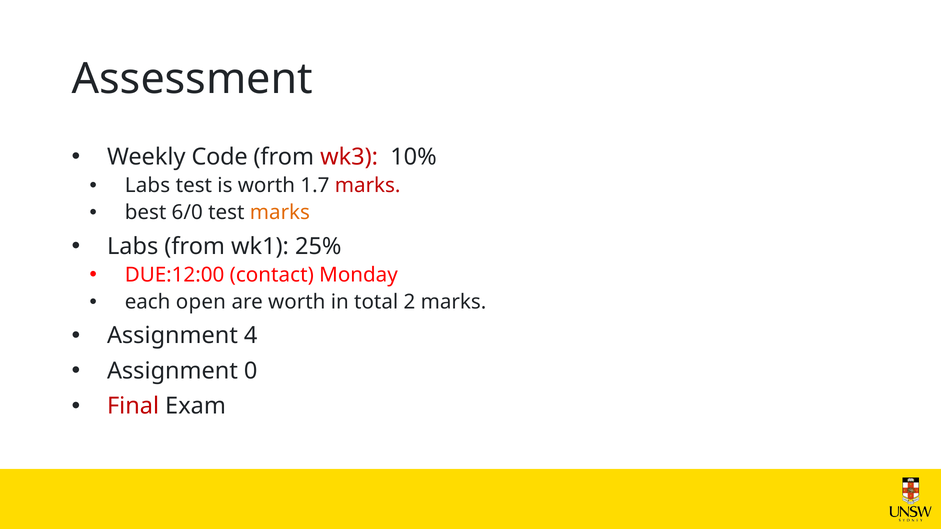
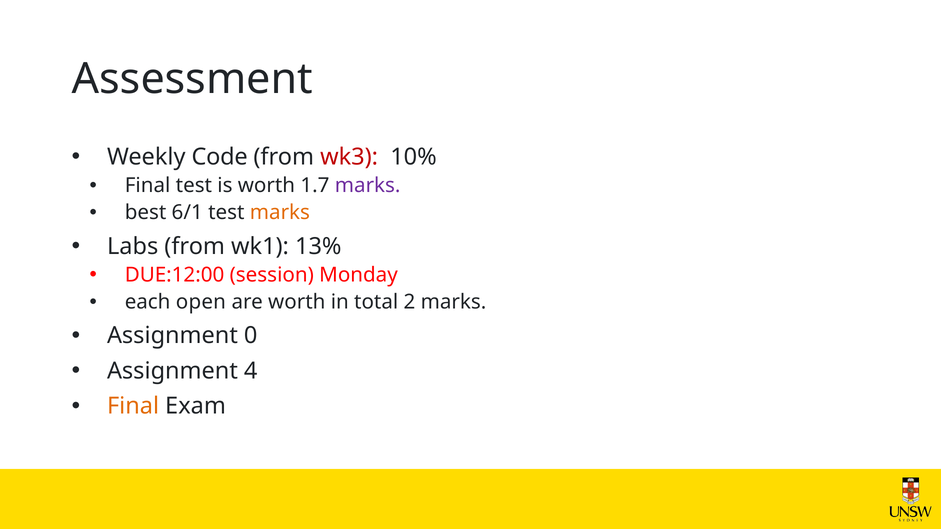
Labs at (147, 186): Labs -> Final
marks at (368, 186) colour: red -> purple
6/0: 6/0 -> 6/1
25%: 25% -> 13%
contact: contact -> session
4: 4 -> 0
0: 0 -> 4
Final at (133, 406) colour: red -> orange
